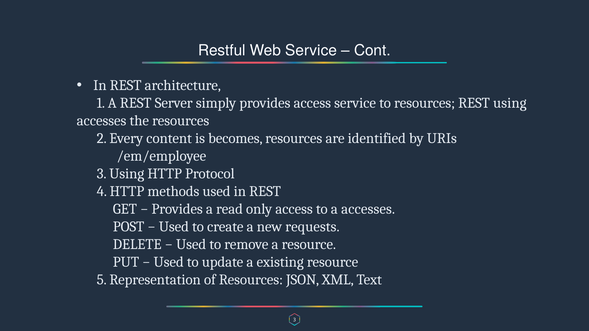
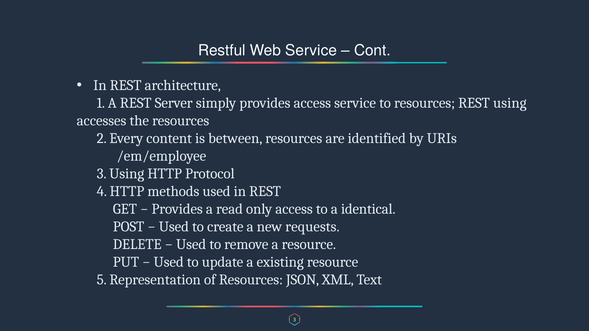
becomes: becomes -> between
a accesses: accesses -> identical
